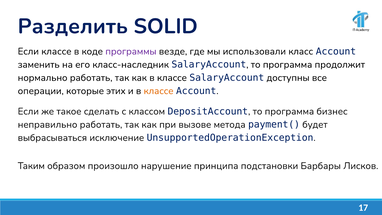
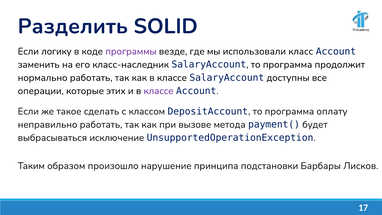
Если классе: классе -> логику
классе at (159, 91) colour: orange -> purple
бизнес: бизнес -> оплату
